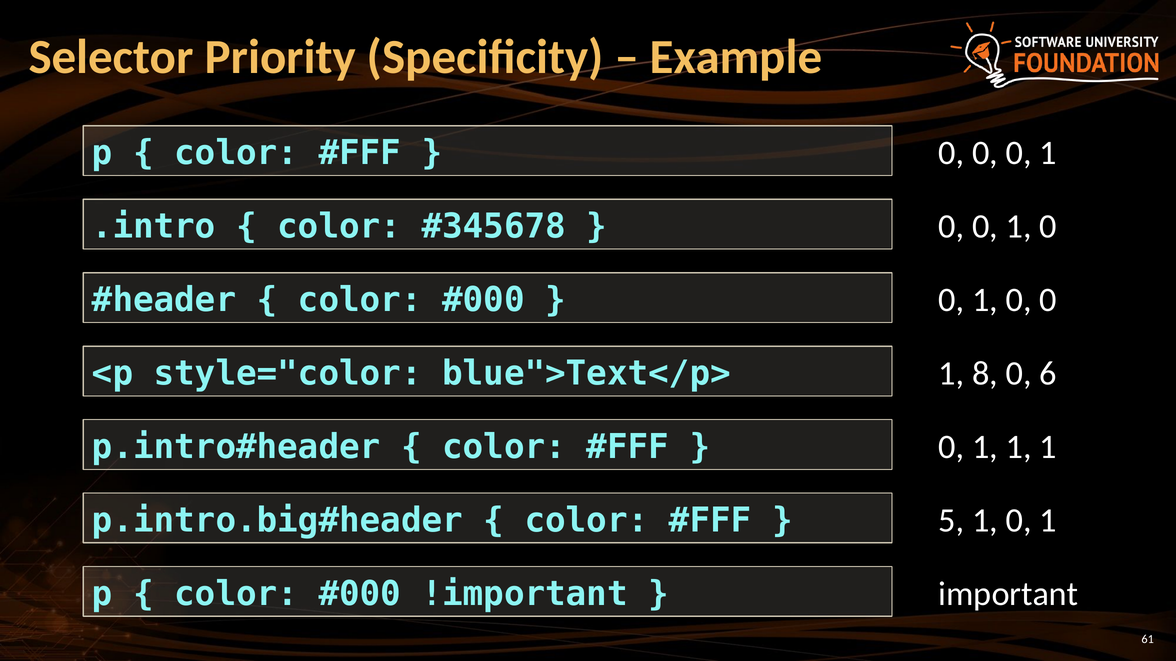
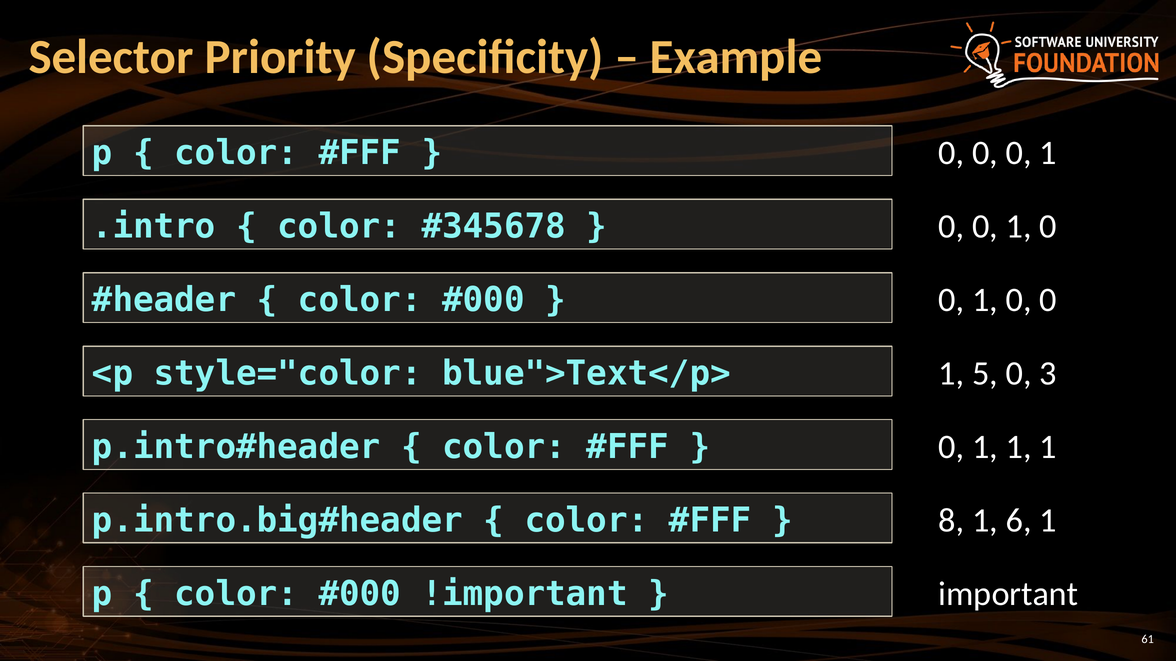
8: 8 -> 5
6: 6 -> 3
5: 5 -> 8
0 at (1019, 521): 0 -> 6
